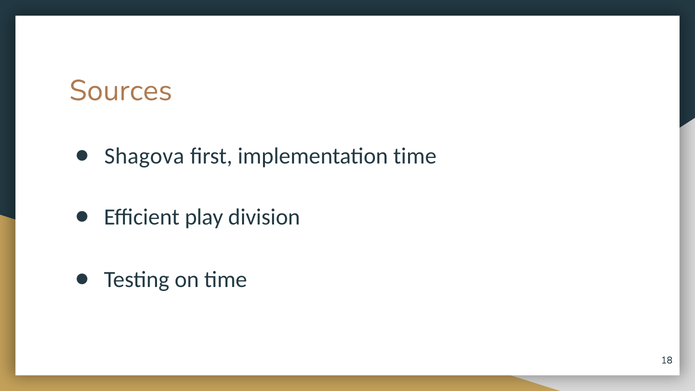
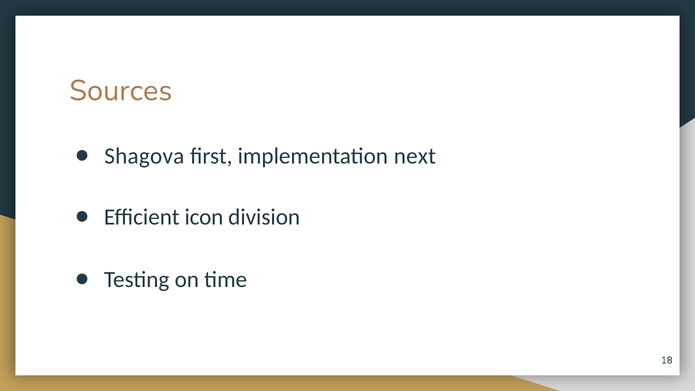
implementation time: time -> next
play: play -> icon
